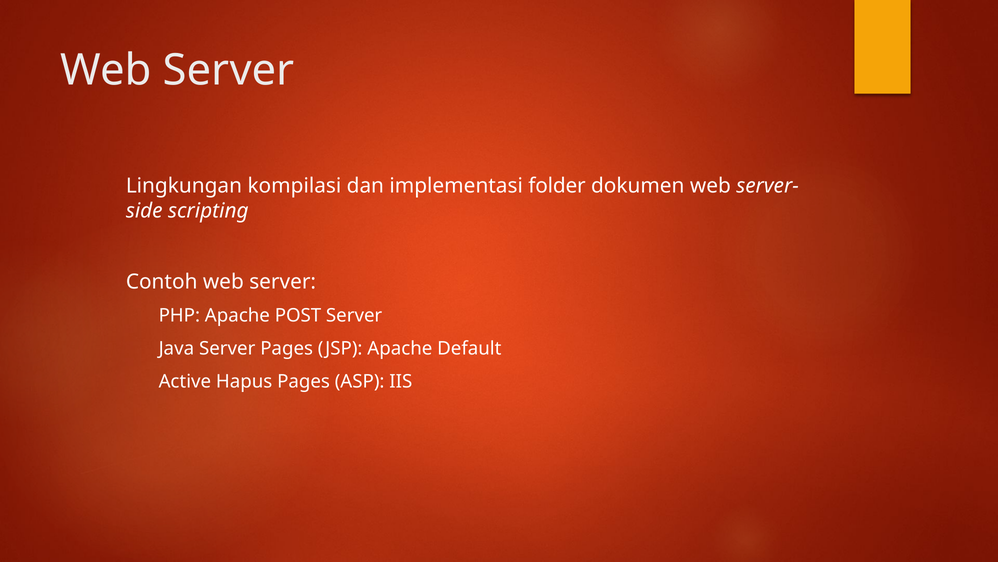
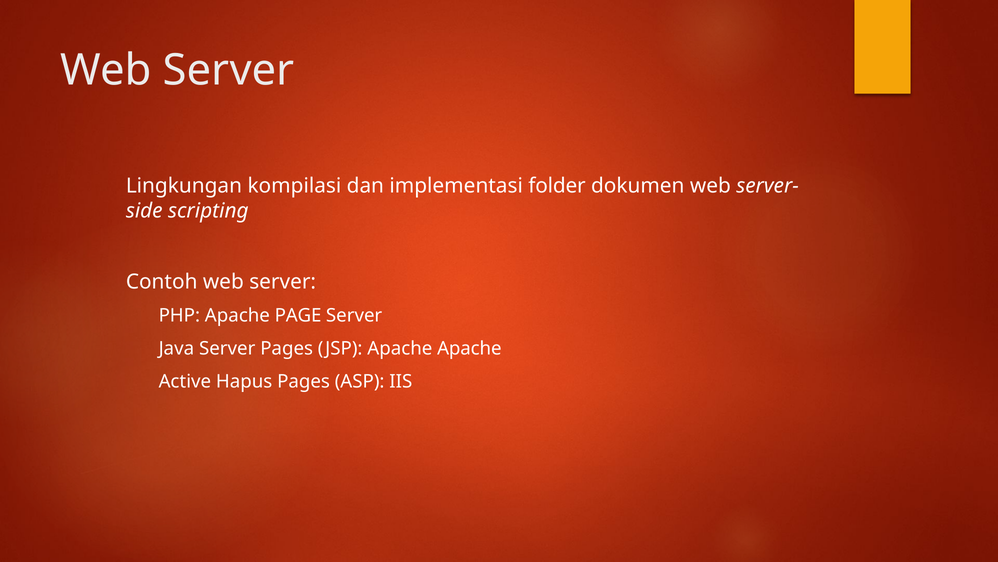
POST: POST -> PAGE
Apache Default: Default -> Apache
